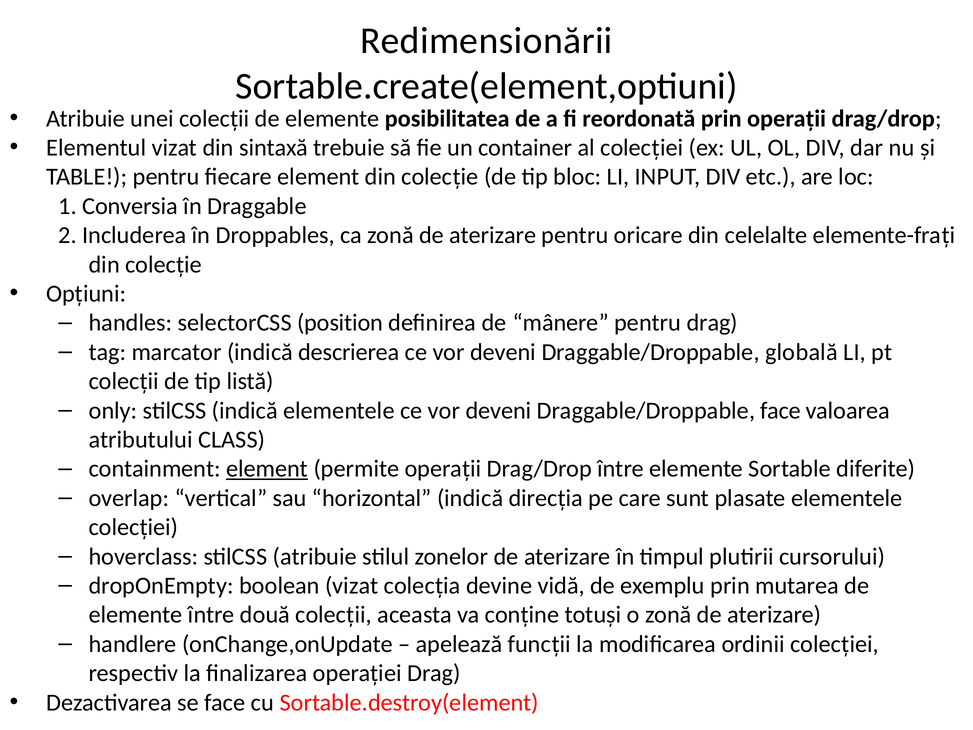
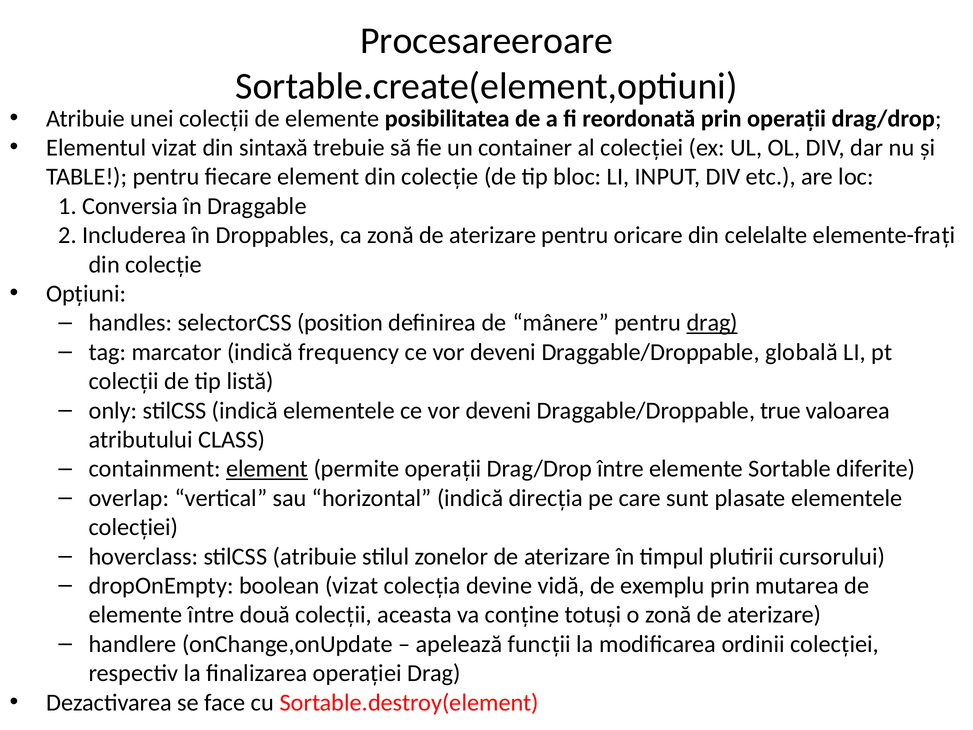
Redimensionării: Redimensionării -> Procesareeroare
drag at (712, 323) underline: none -> present
descrierea: descrierea -> frequency
Draggable/Droppable face: face -> true
